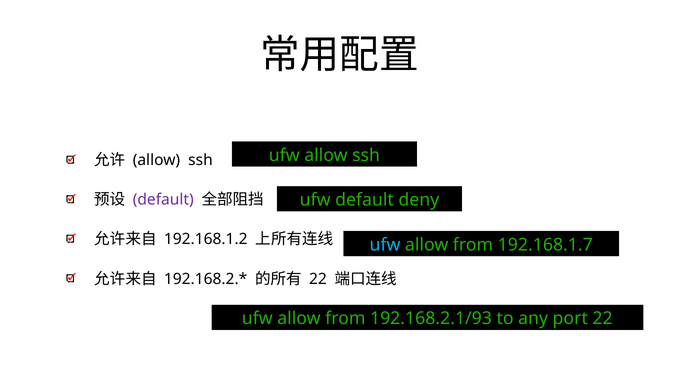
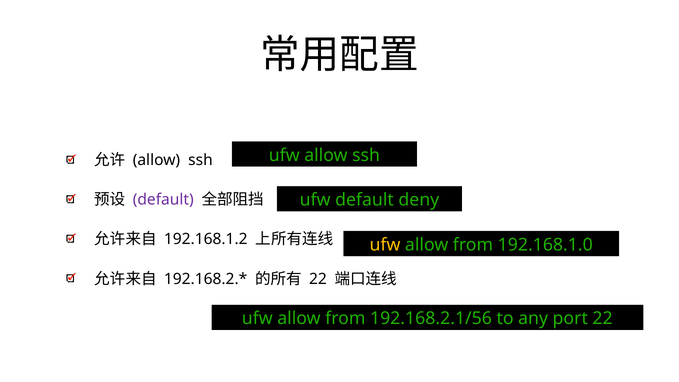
ufw at (385, 245) colour: light blue -> yellow
192.168.1.7: 192.168.1.7 -> 192.168.1.0
192.168.2.1/93: 192.168.2.1/93 -> 192.168.2.1/56
